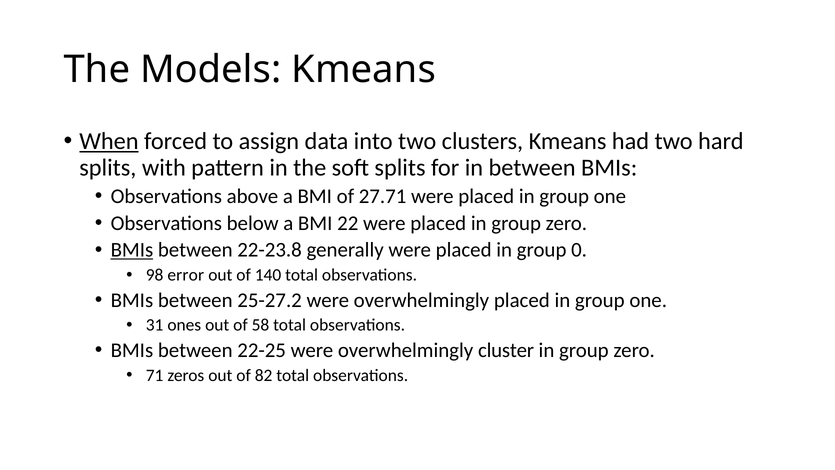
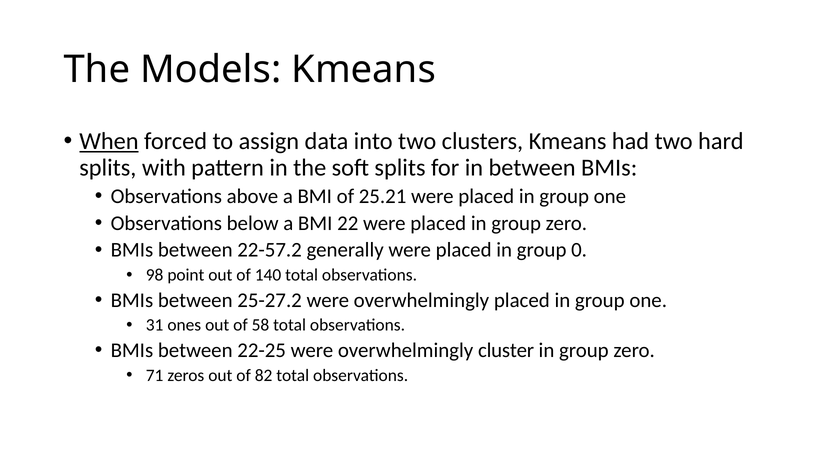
27.71: 27.71 -> 25.21
BMIs at (132, 250) underline: present -> none
22-23.8: 22-23.8 -> 22-57.2
error: error -> point
